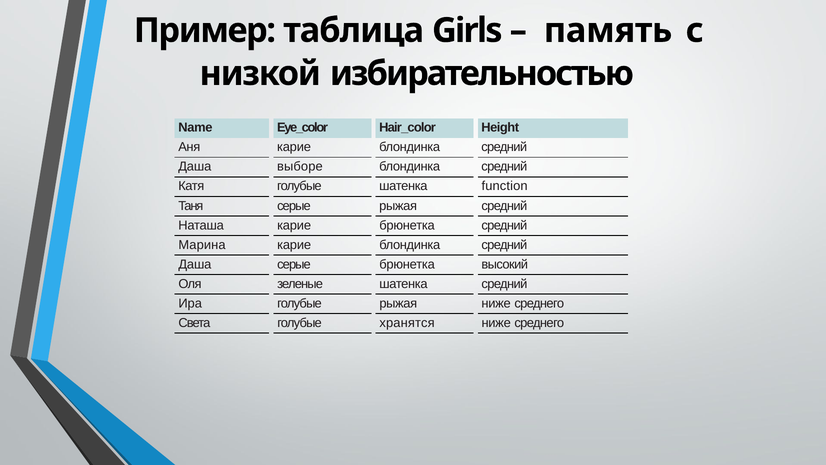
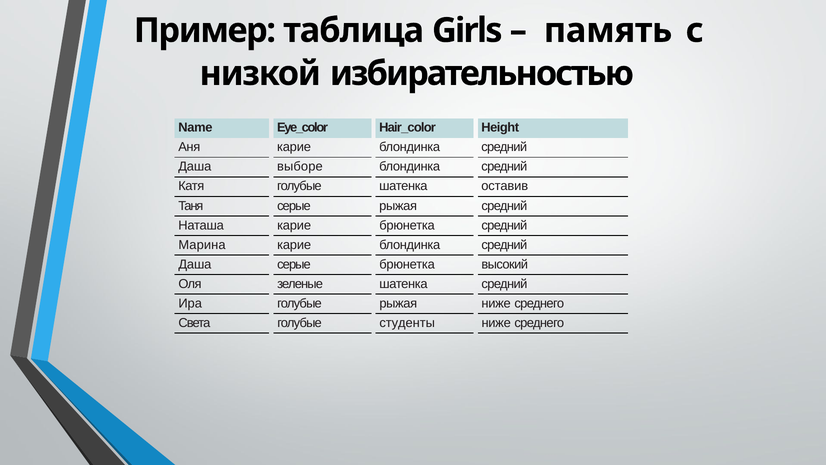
function: function -> оставив
хранятся: хранятся -> студенты
